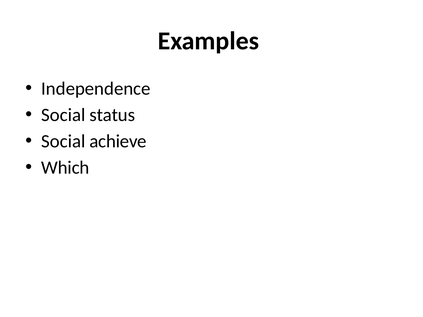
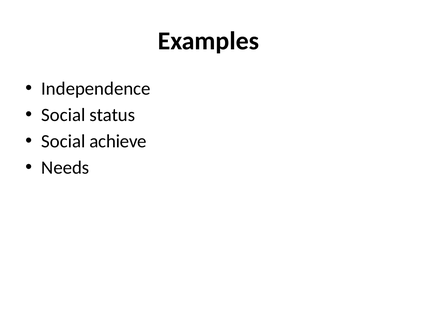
Which: Which -> Needs
